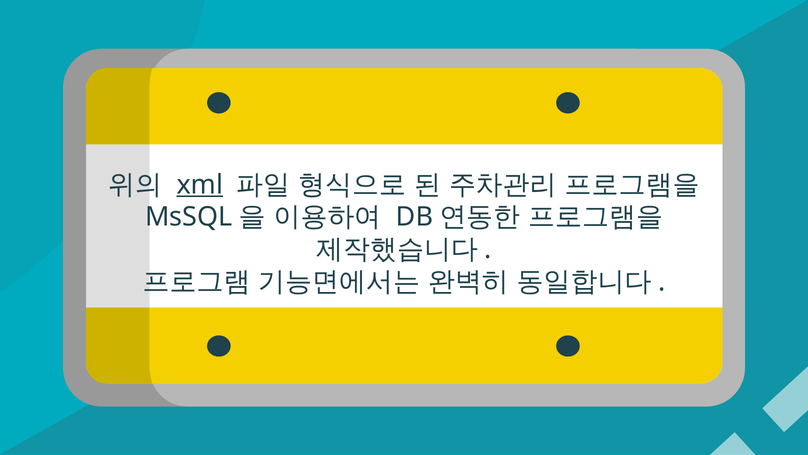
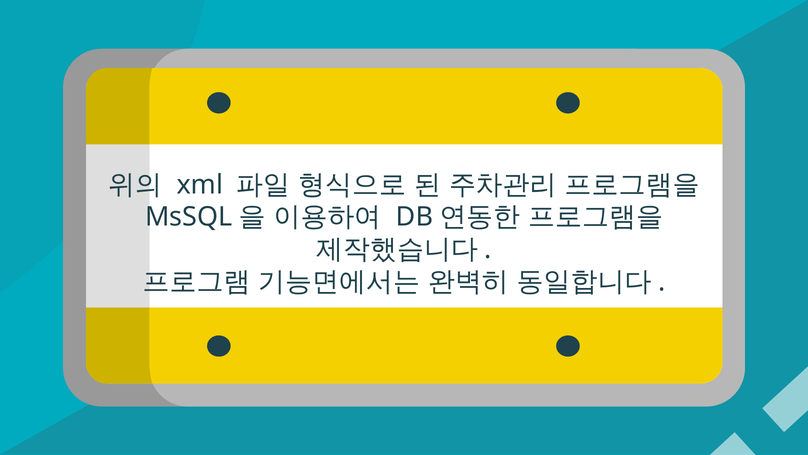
xml underline: present -> none
